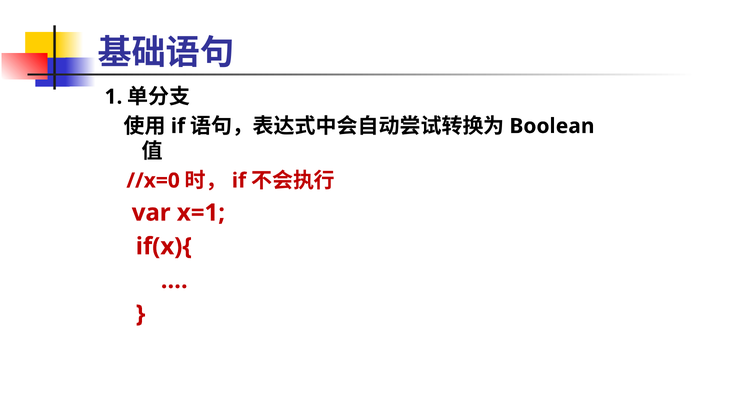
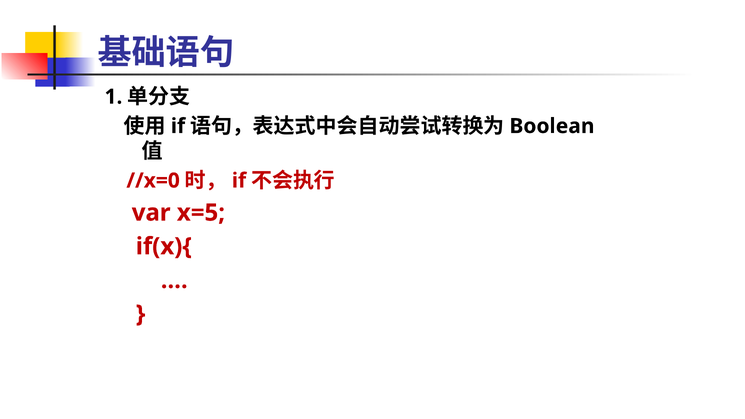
x=1: x=1 -> x=5
